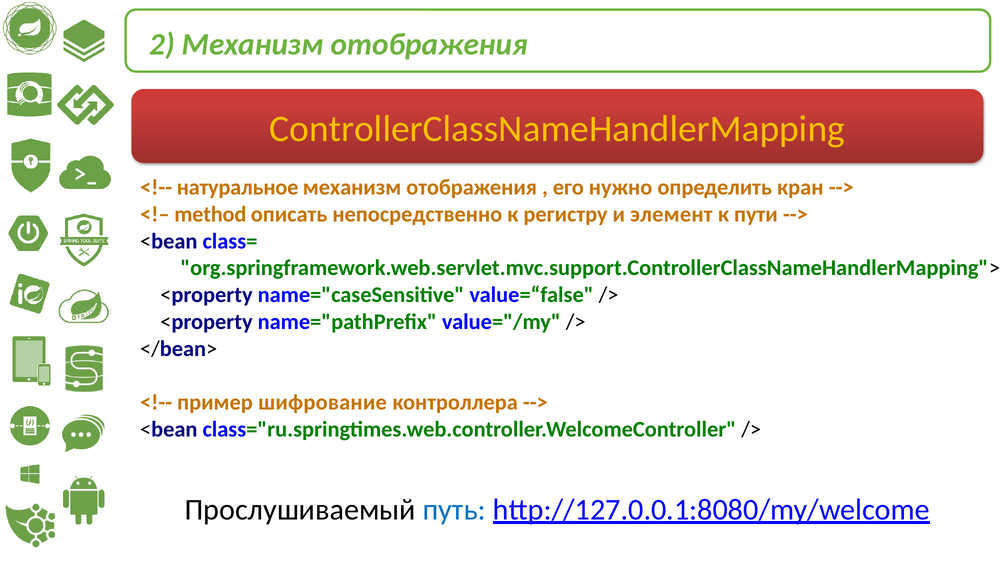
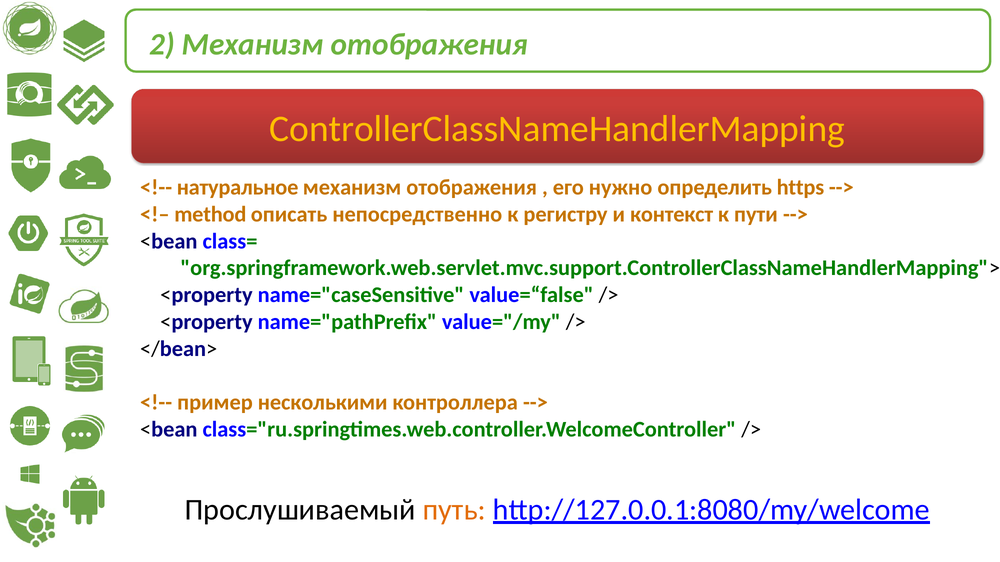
кран: кран -> https
элемент: элемент -> контекст
шифрование: шифрование -> несколькими
путь colour: blue -> orange
